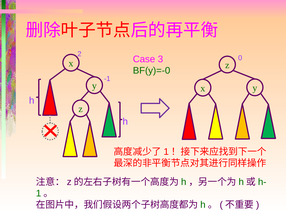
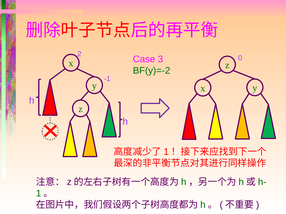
BF(y)=-0: BF(y)=-0 -> BF(y)=-2
